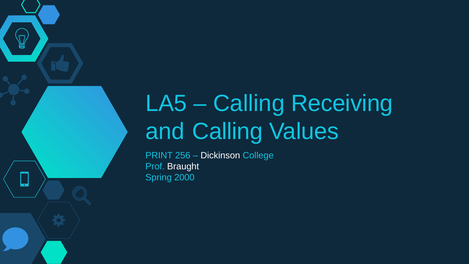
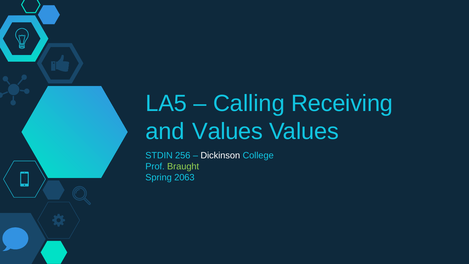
and Calling: Calling -> Values
PRINT: PRINT -> STDIN
Braught colour: white -> light green
2000: 2000 -> 2063
